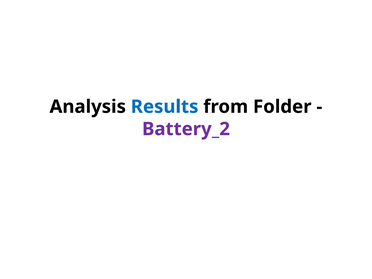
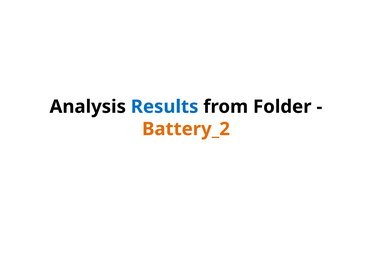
Battery_2 colour: purple -> orange
